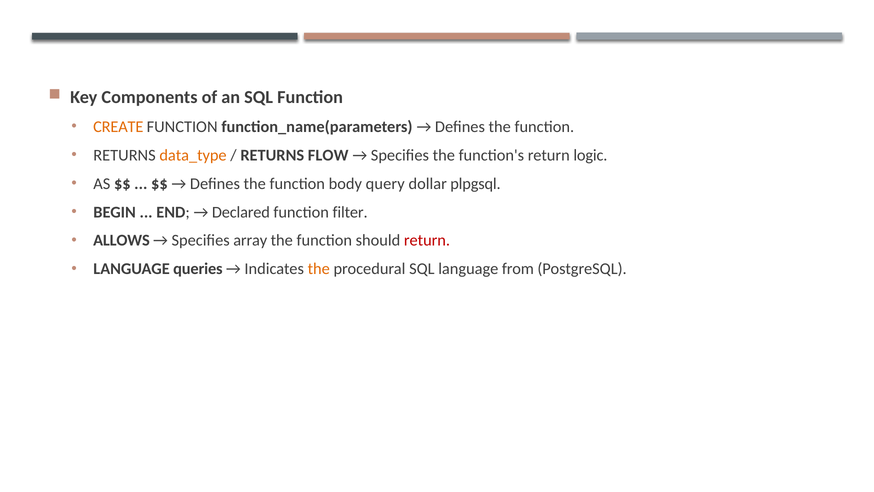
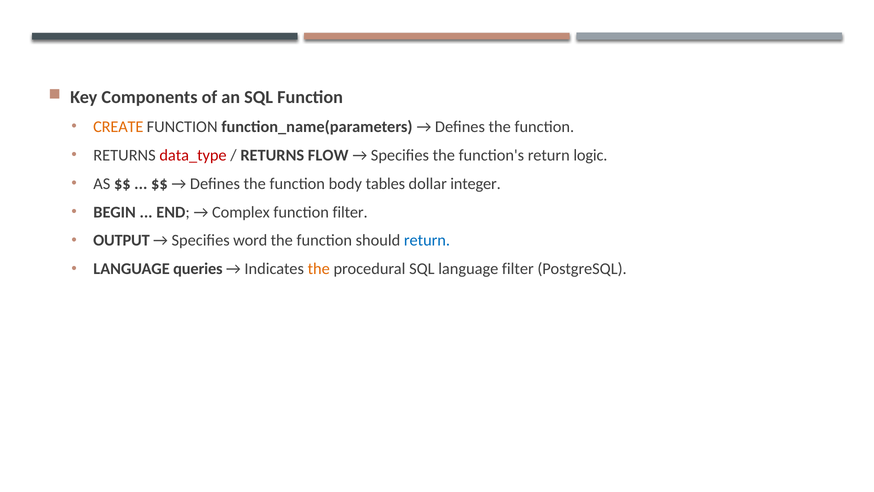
data_type colour: orange -> red
query: query -> tables
plpgsql: plpgsql -> integer
Declared: Declared -> Complex
ALLOWS: ALLOWS -> OUTPUT
array: array -> word
return at (427, 240) colour: red -> blue
language from: from -> filter
